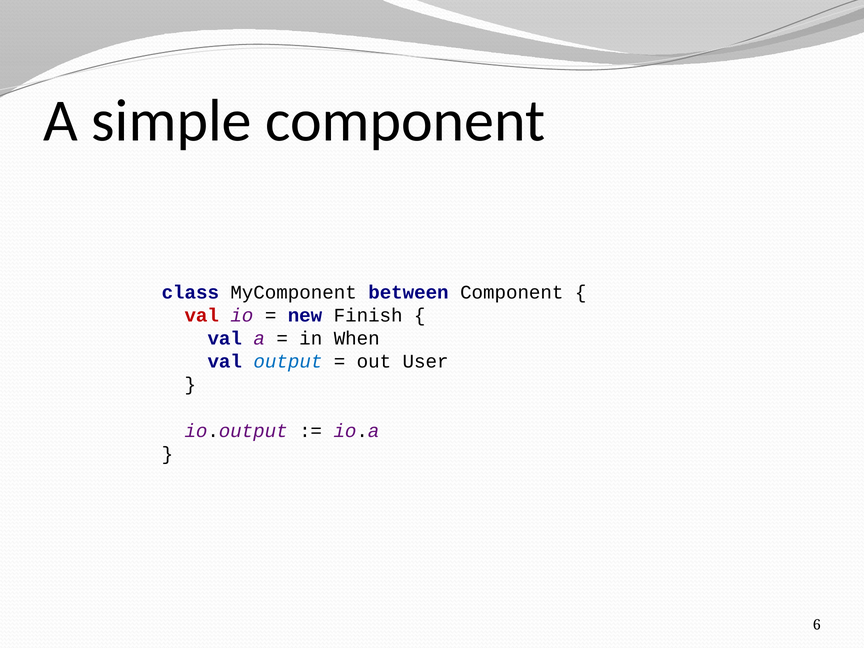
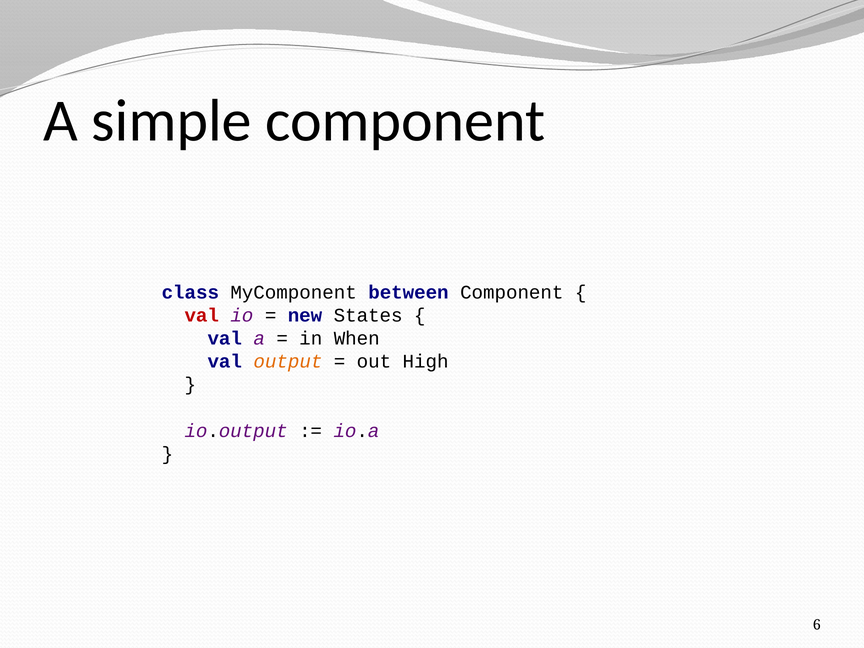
Finish: Finish -> States
output colour: blue -> orange
User: User -> High
